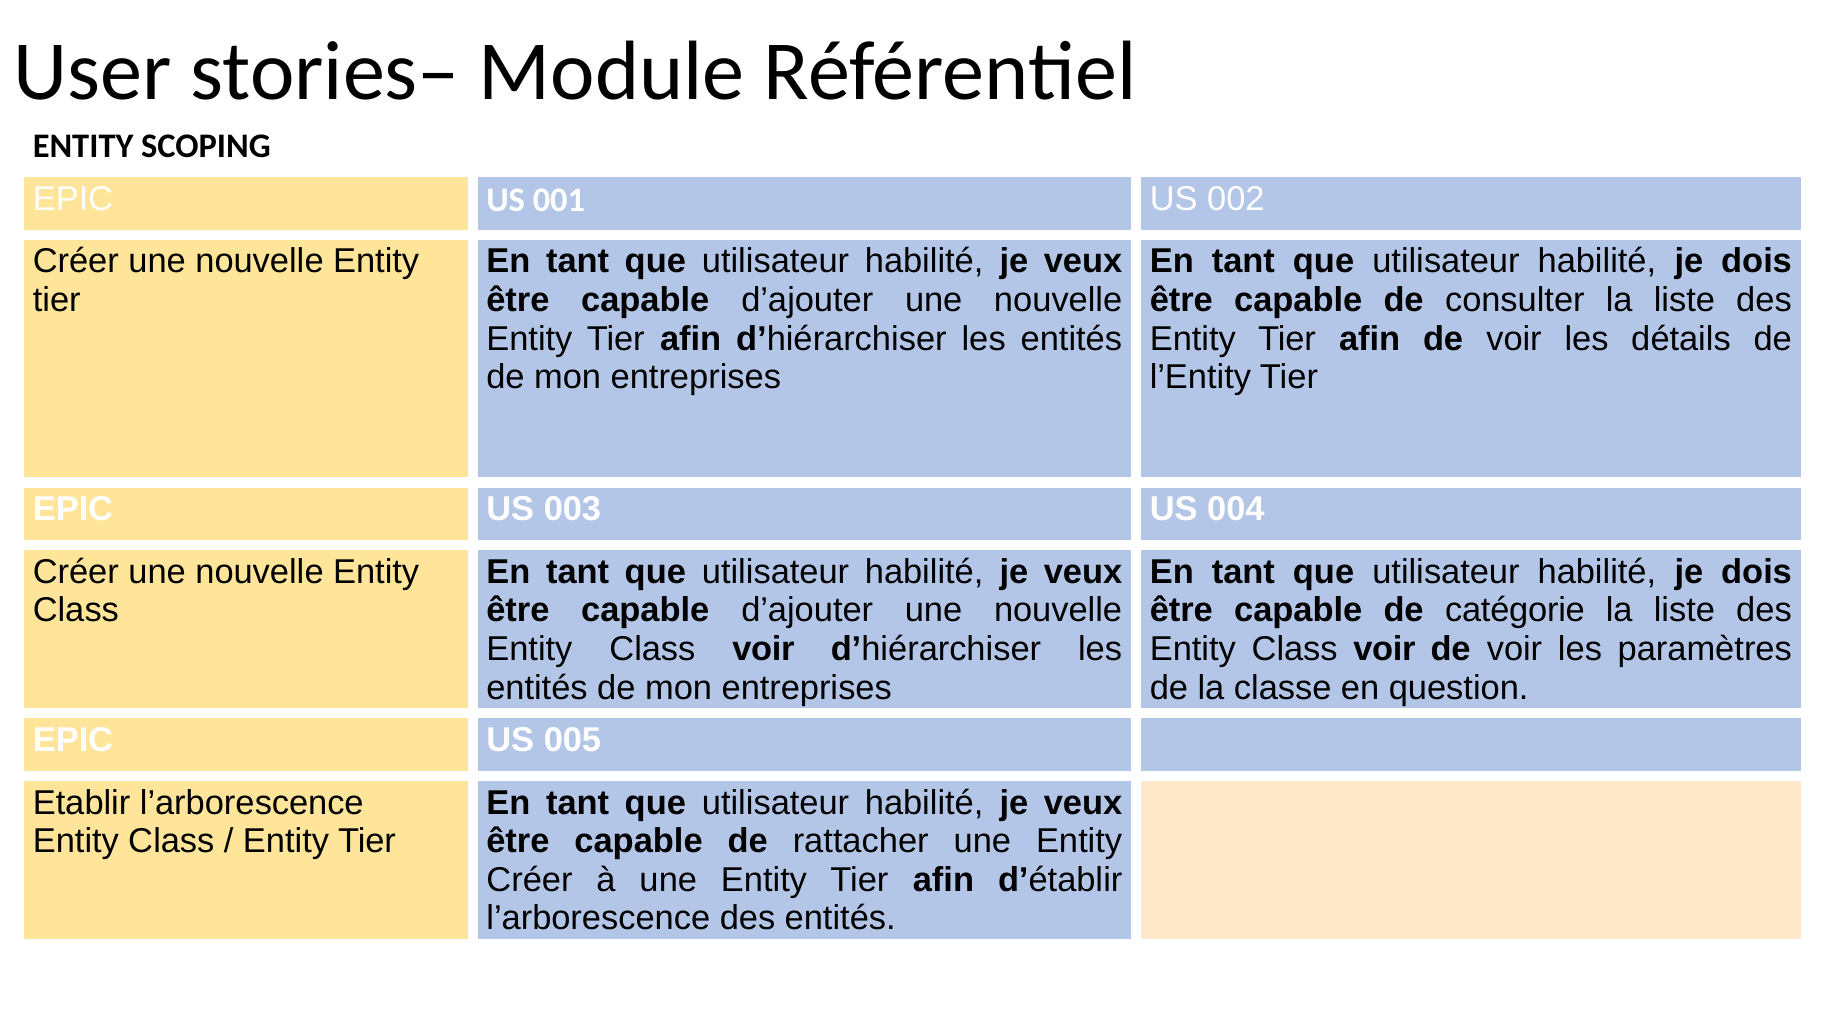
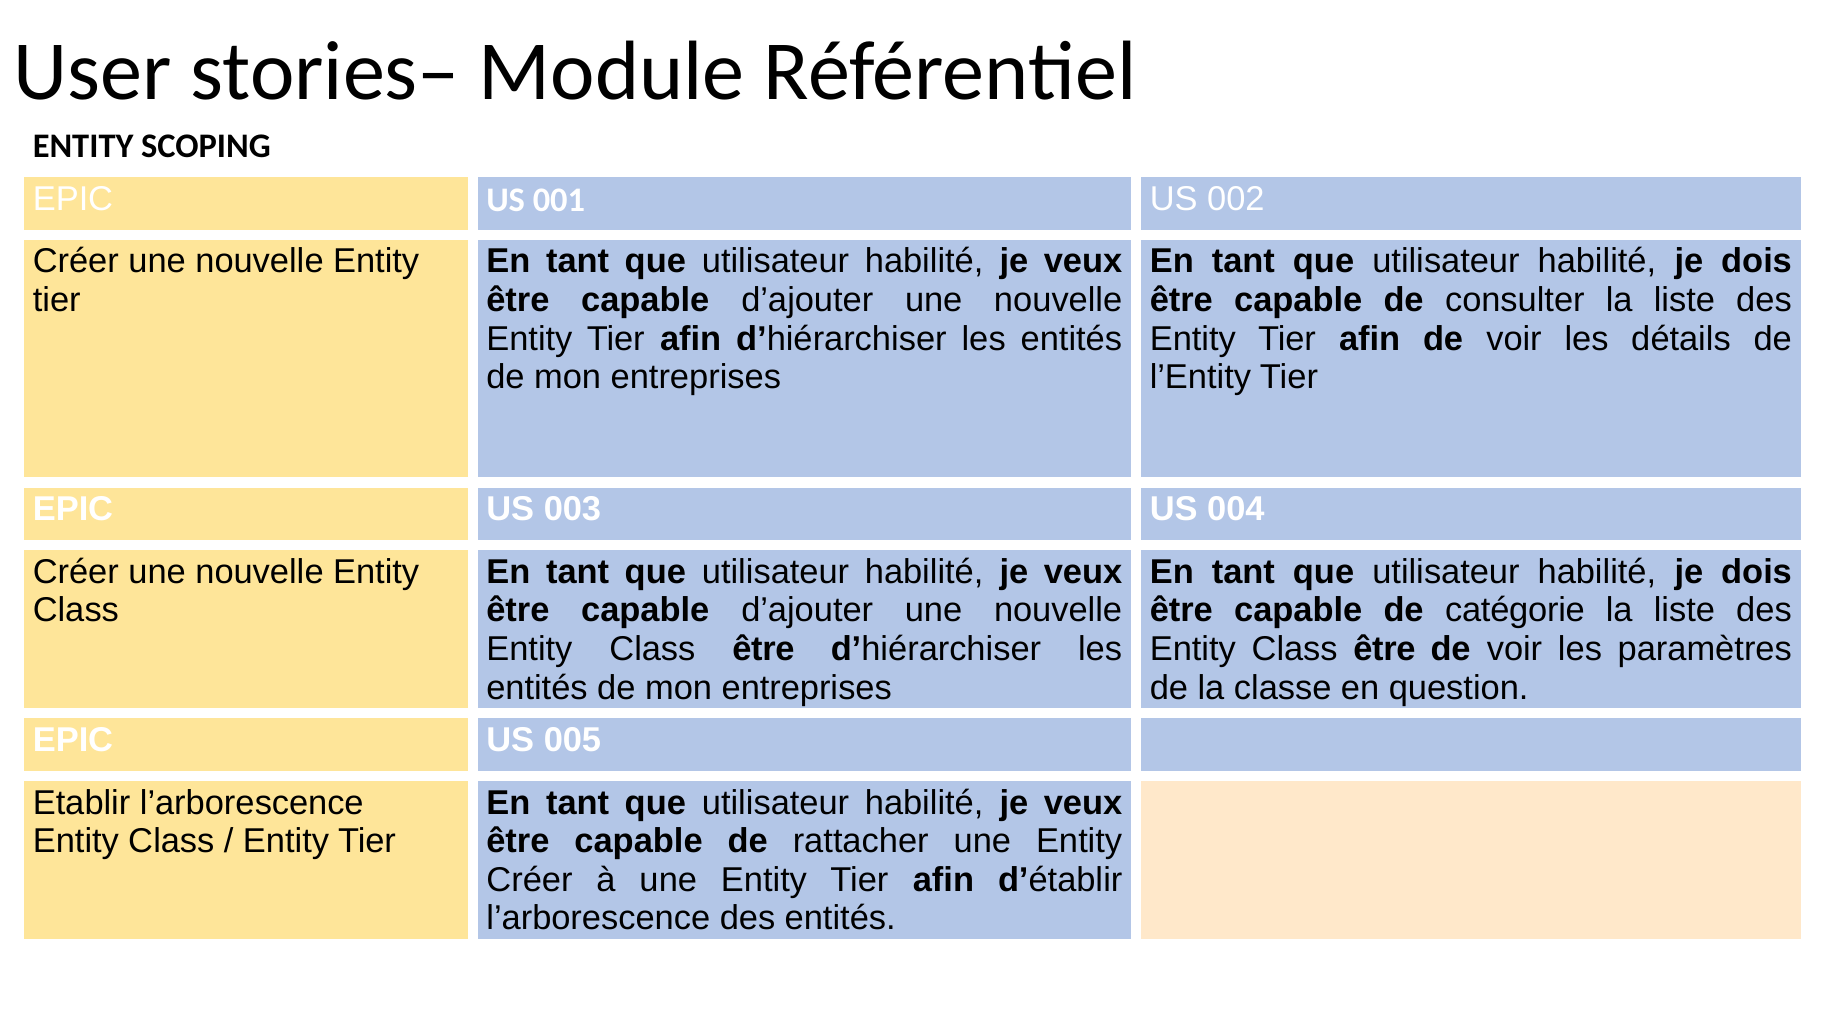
voir at (763, 649): voir -> être
voir at (1384, 649): voir -> être
